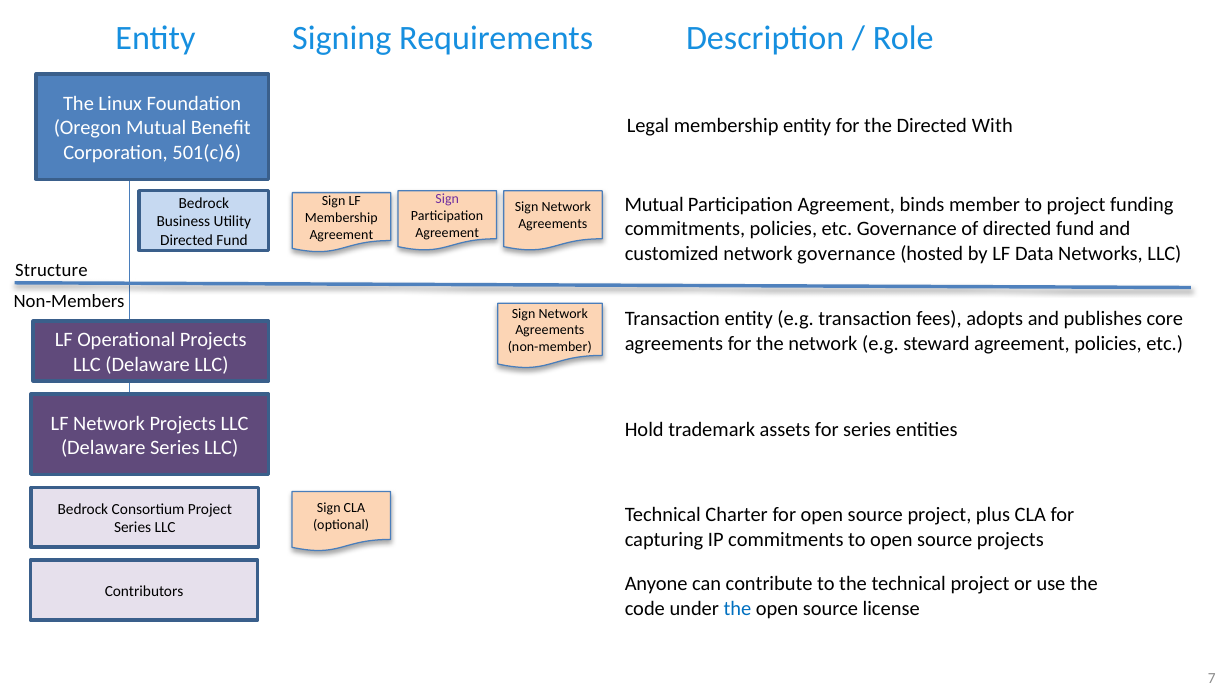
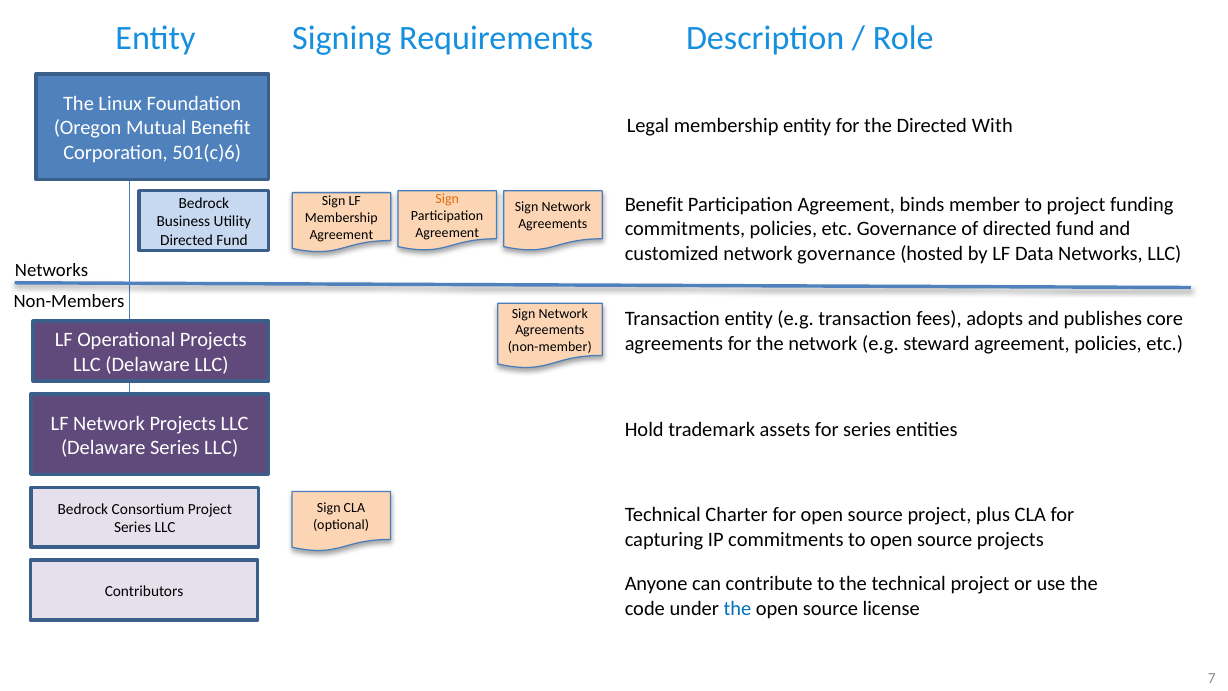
Sign at (447, 199) colour: purple -> orange
Mutual at (654, 204): Mutual -> Benefit
Structure at (51, 270): Structure -> Networks
